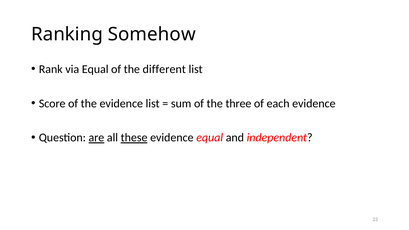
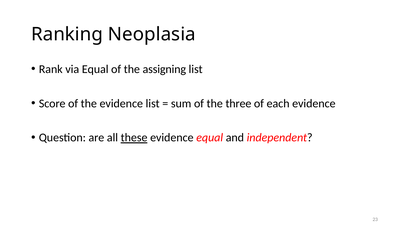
Somehow: Somehow -> Neoplasia
different: different -> assigning
are underline: present -> none
